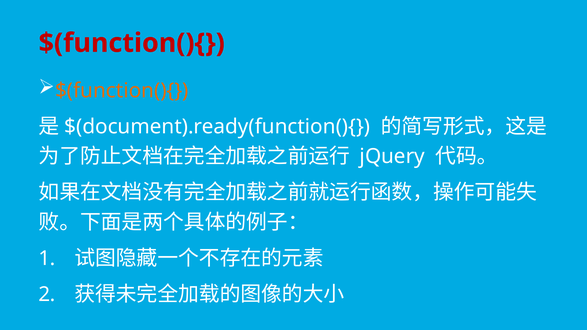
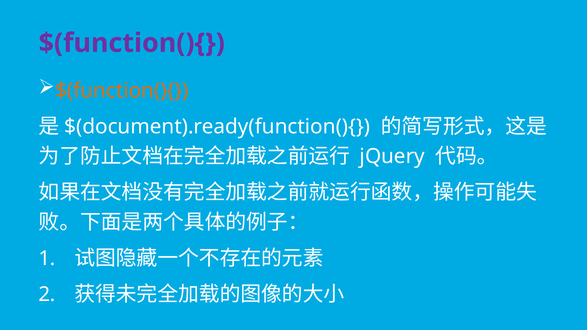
$(function(){ at (132, 43) colour: red -> purple
